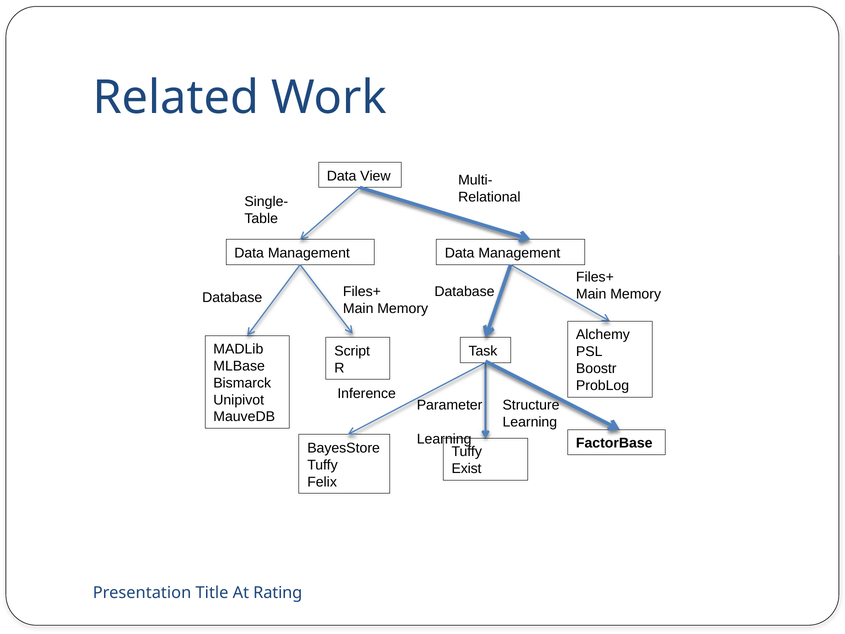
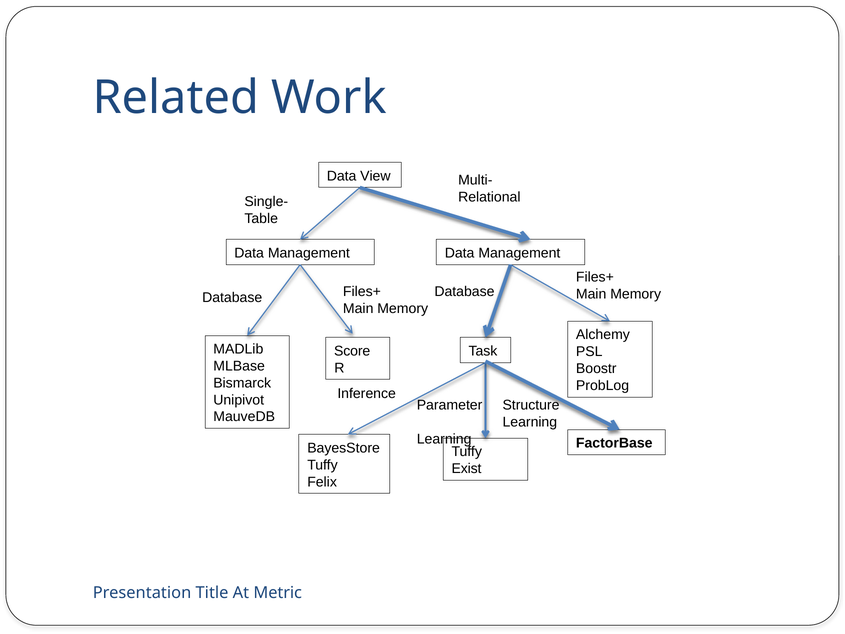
Script: Script -> Score
Rating: Rating -> Metric
